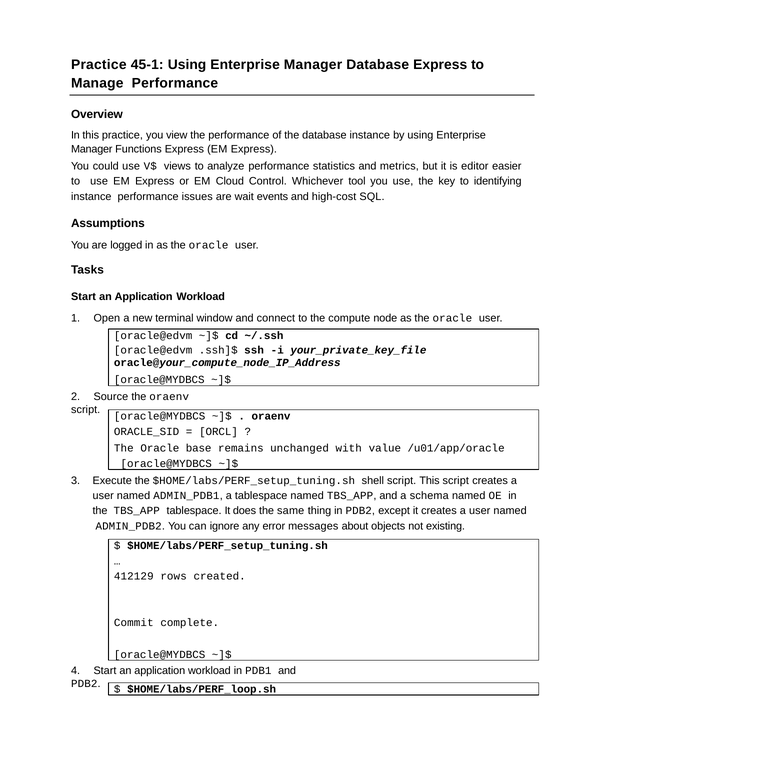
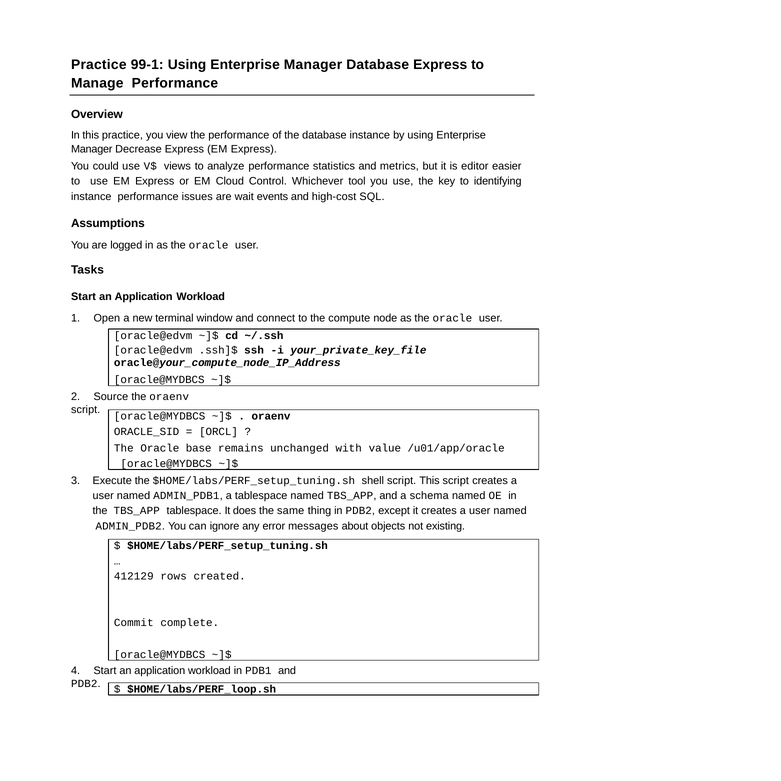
45-1: 45-1 -> 99-1
Functions: Functions -> Decrease
